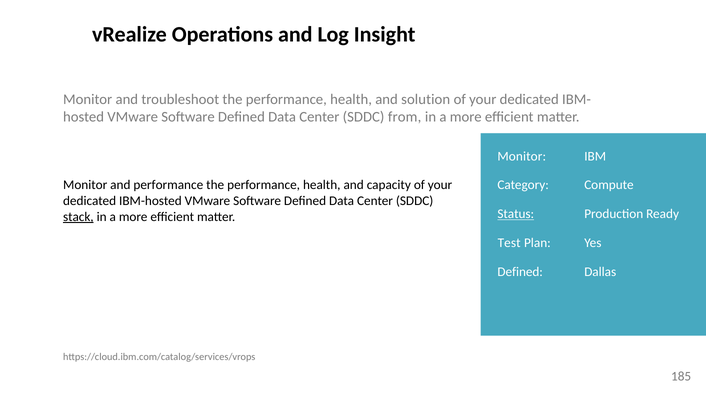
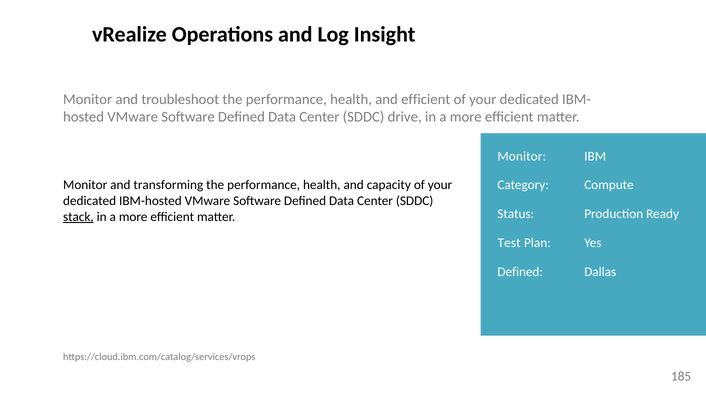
and solution: solution -> efficient
from: from -> drive
and performance: performance -> transforming
Status underline: present -> none
